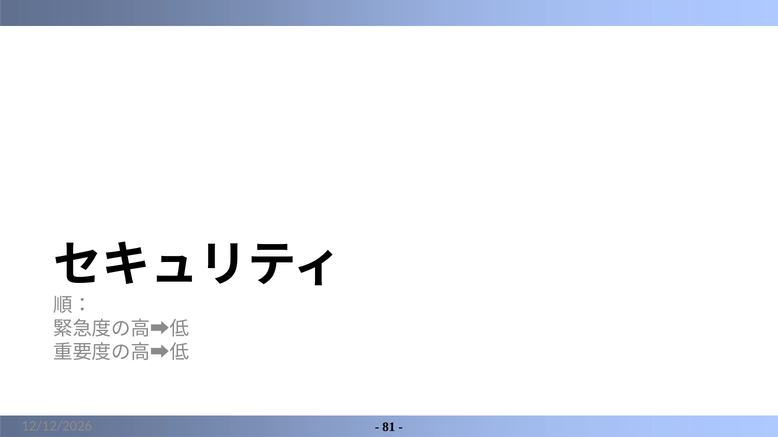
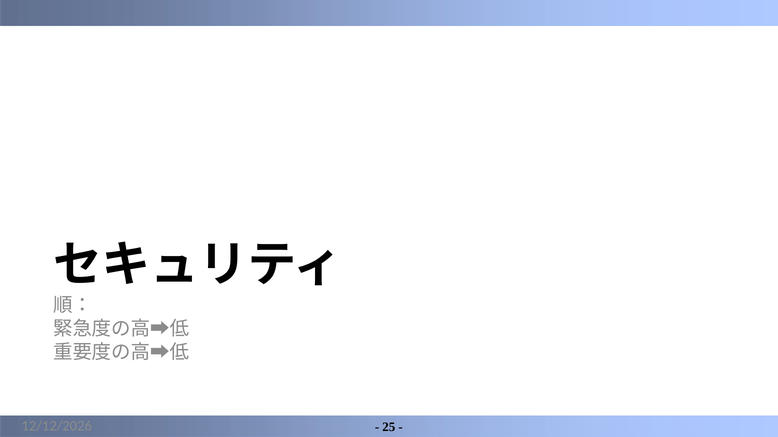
81: 81 -> 25
